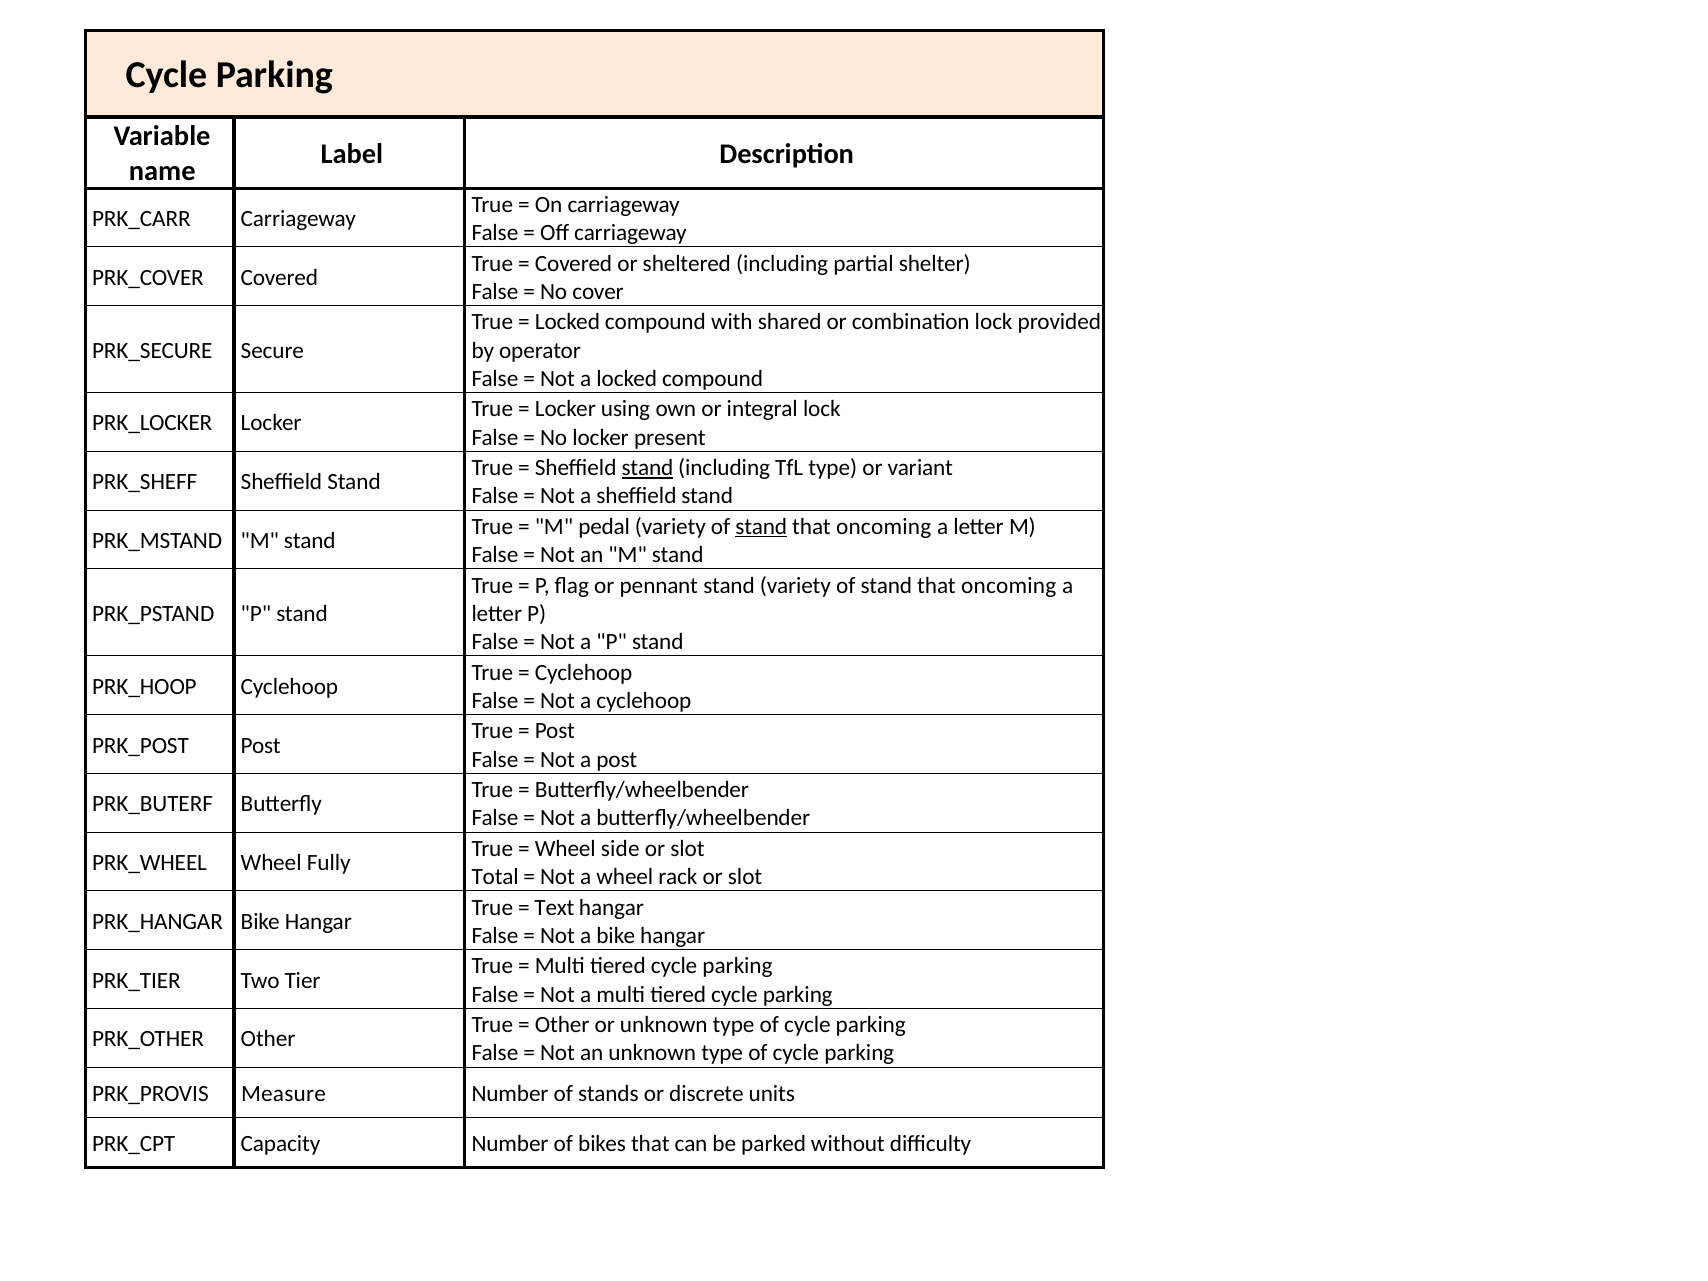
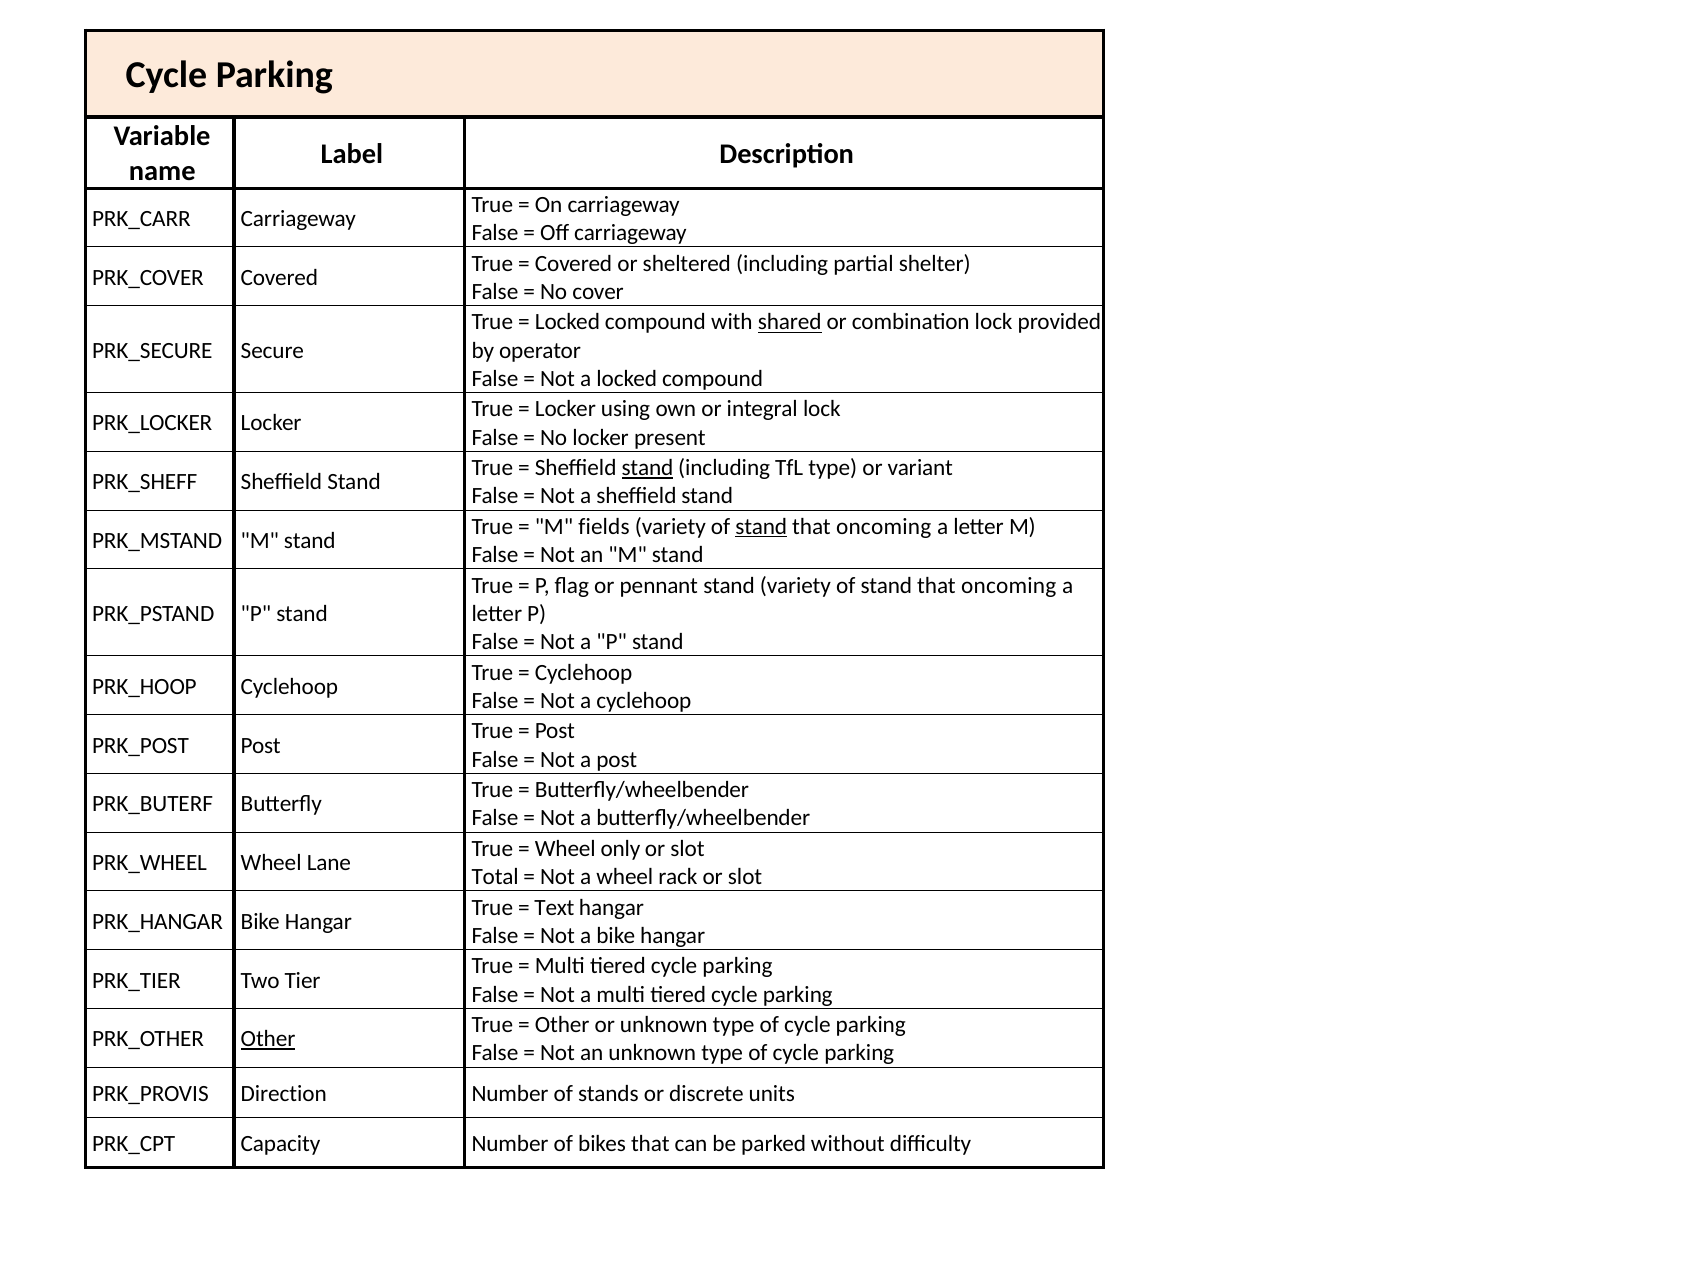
shared underline: none -> present
pedal: pedal -> fields
side: side -> only
Fully: Fully -> Lane
Other at (268, 1039) underline: none -> present
Measure: Measure -> Direction
